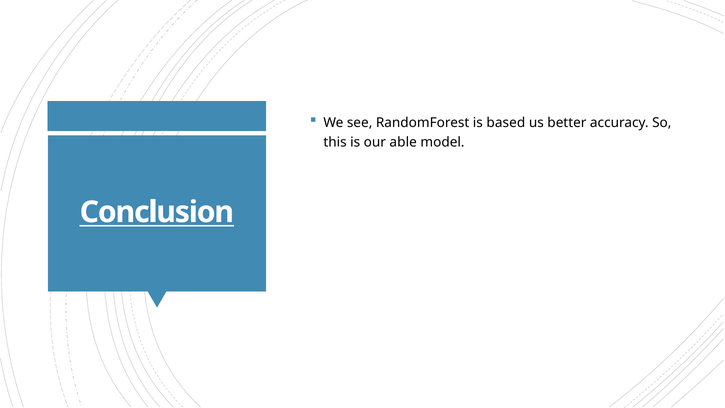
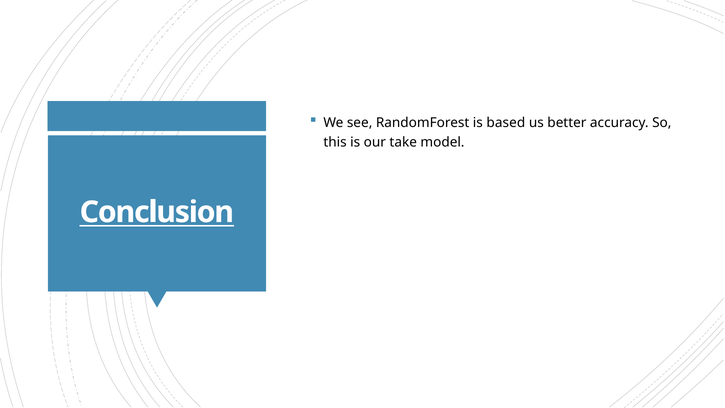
able: able -> take
